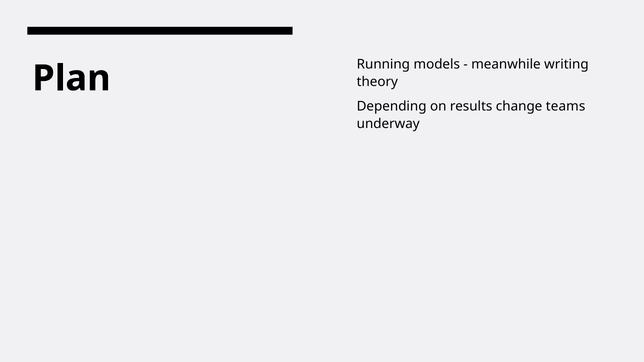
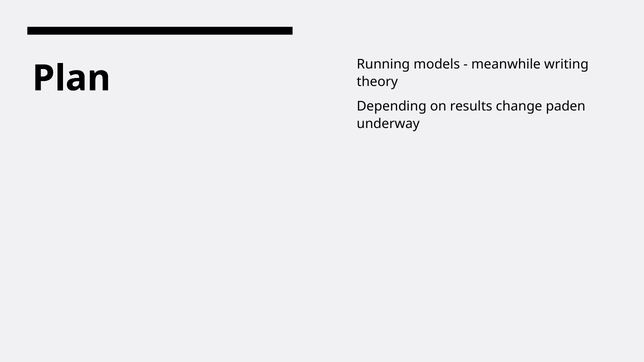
teams: teams -> paden
